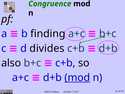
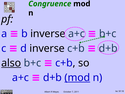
b finding: finding -> inverse
d divides: divides -> inverse
also underline: none -> present
